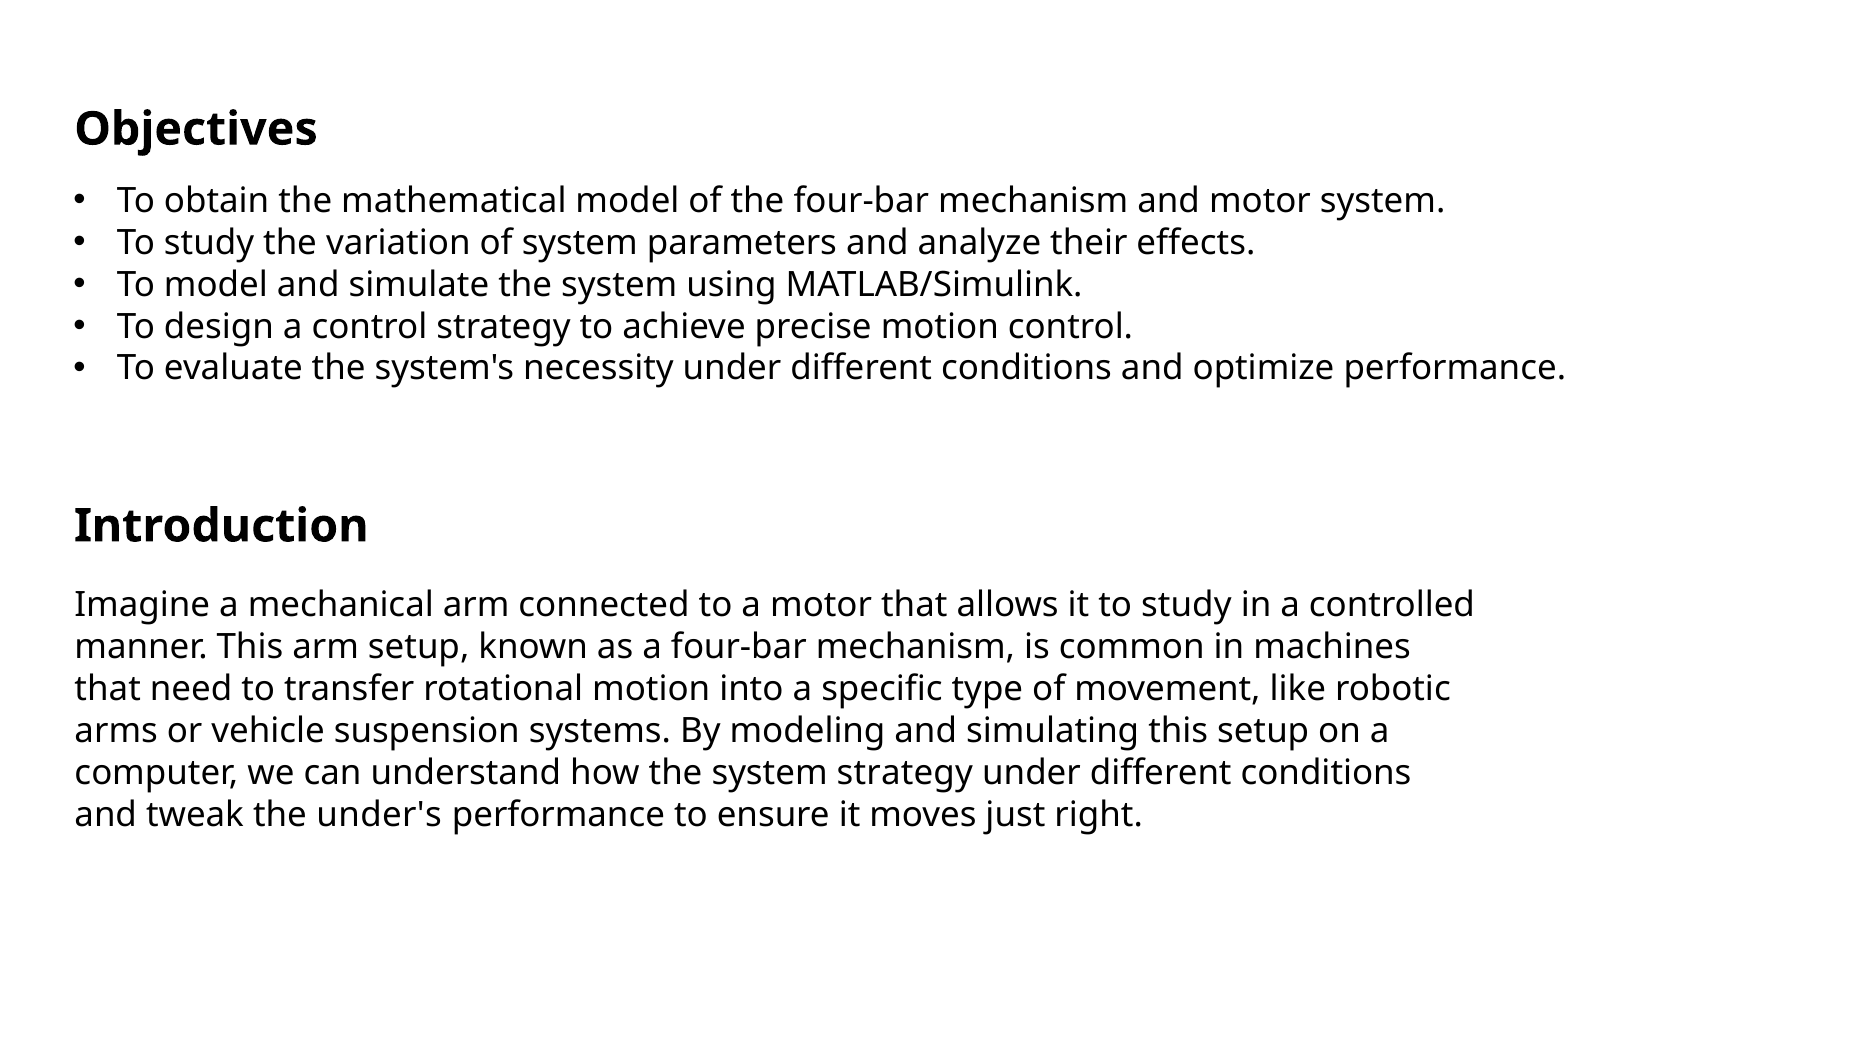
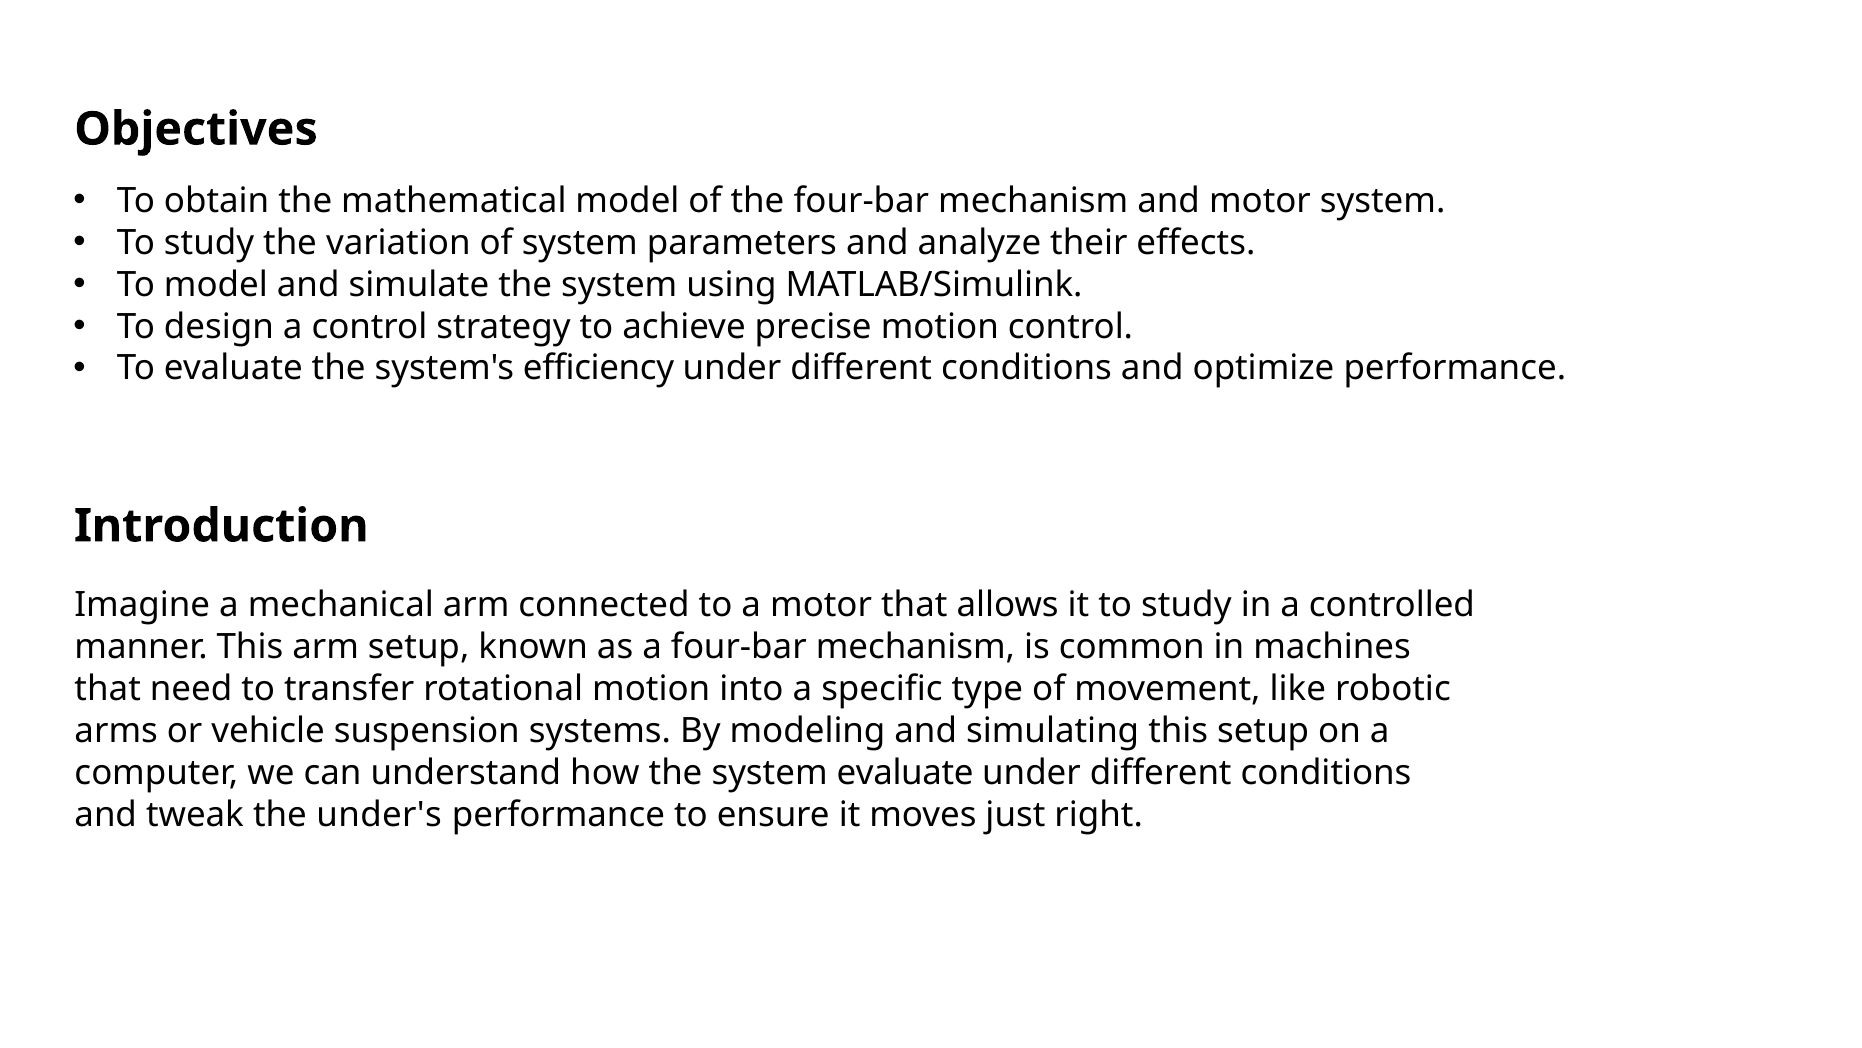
necessity: necessity -> efficiency
system strategy: strategy -> evaluate
